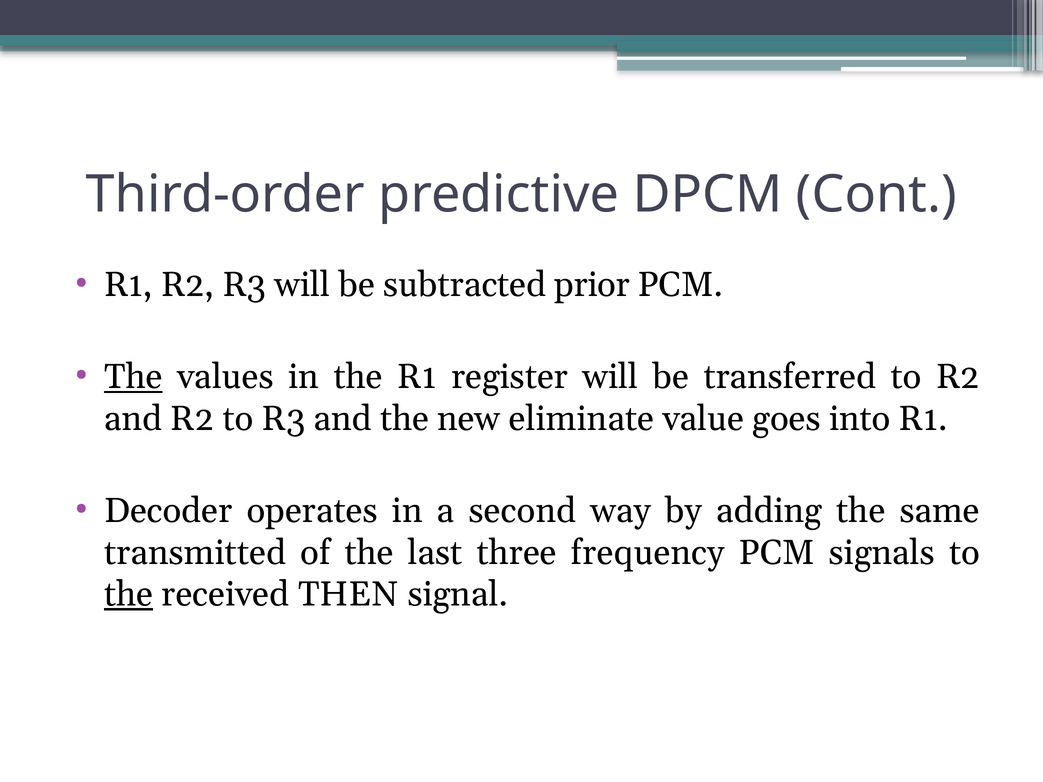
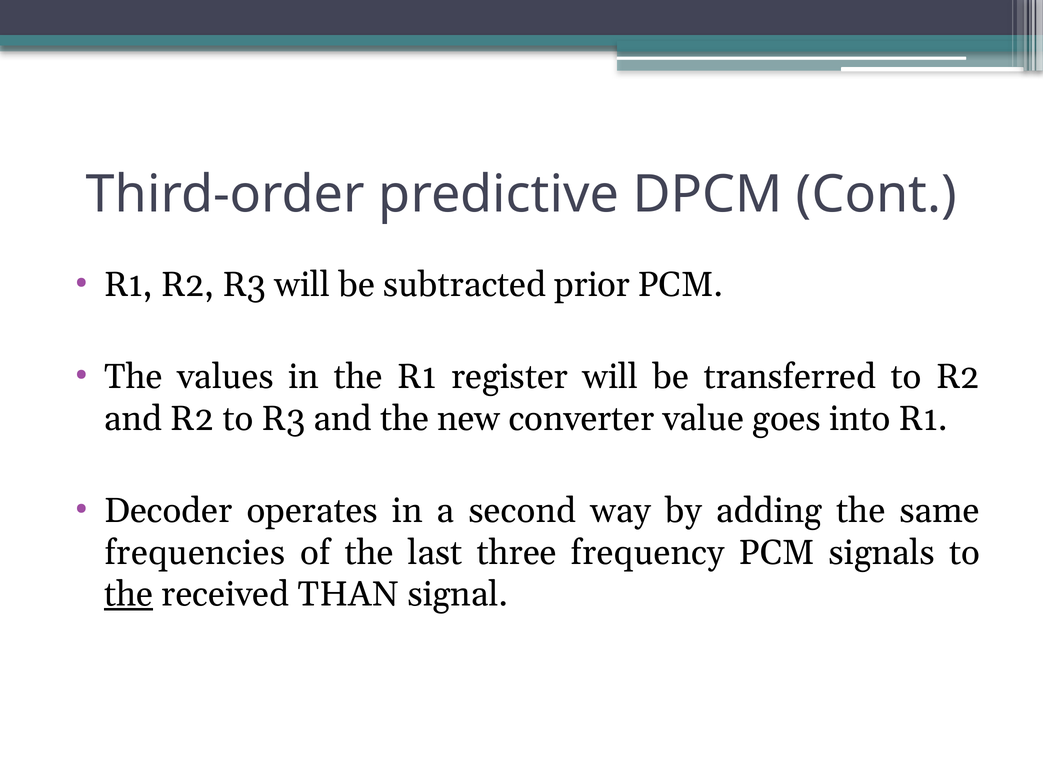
The at (133, 377) underline: present -> none
eliminate: eliminate -> converter
transmitted: transmitted -> frequencies
THEN: THEN -> THAN
